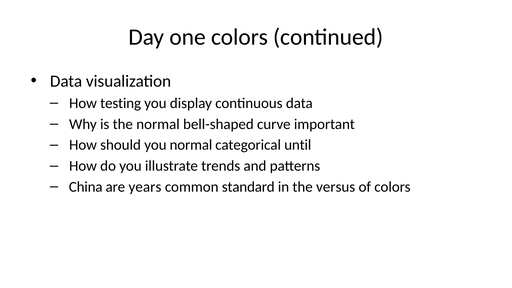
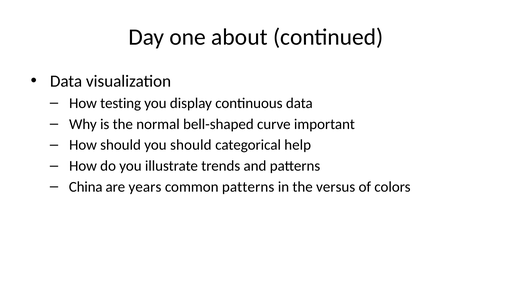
one colors: colors -> about
you normal: normal -> should
until: until -> help
common standard: standard -> patterns
